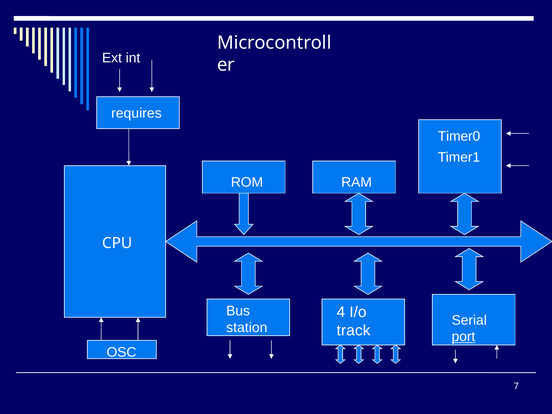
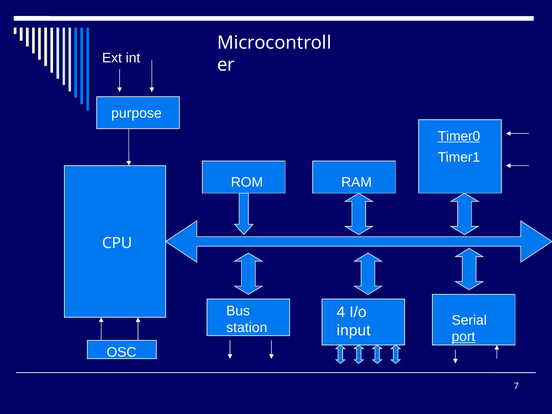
requires: requires -> purpose
Timer0 underline: none -> present
track: track -> input
